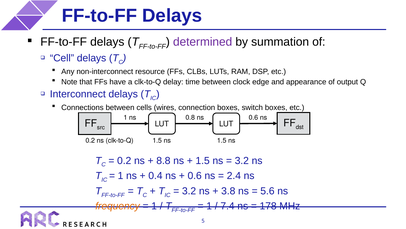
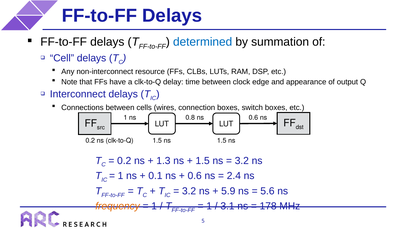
determined colour: purple -> blue
8.8: 8.8 -> 1.3
0.4: 0.4 -> 0.1
3.8: 3.8 -> 5.9
7.4: 7.4 -> 3.1
